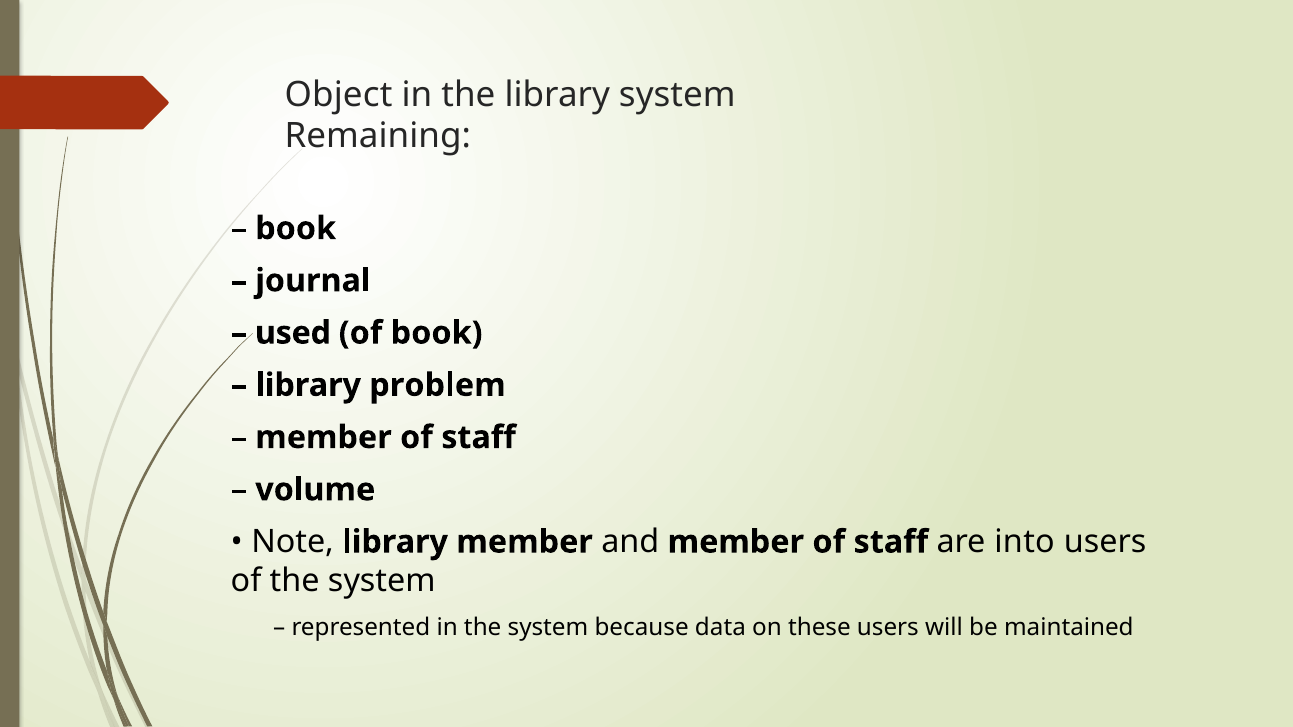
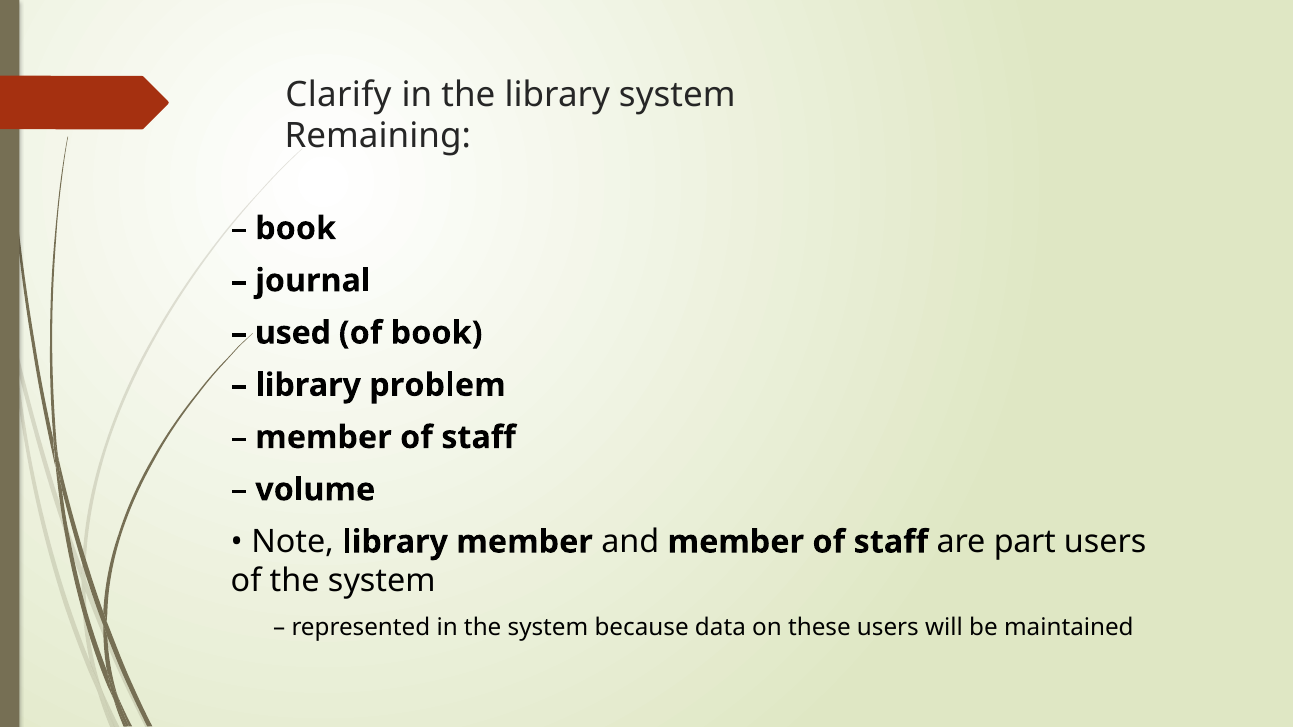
Object: Object -> Clarify
into: into -> part
